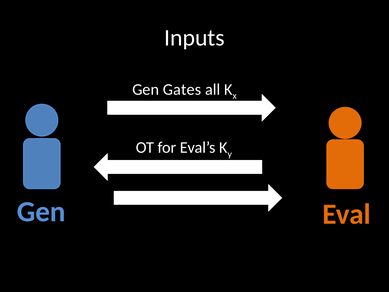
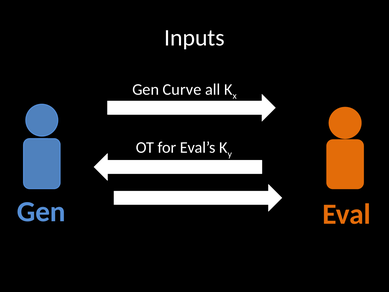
Gates: Gates -> Curve
